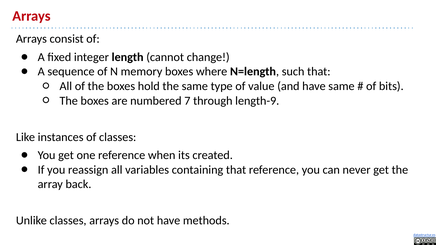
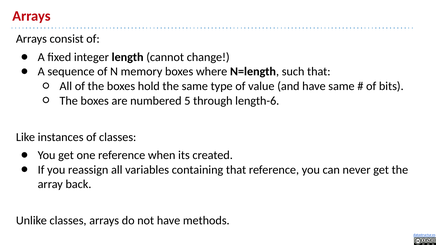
7: 7 -> 5
length-9: length-9 -> length-6
